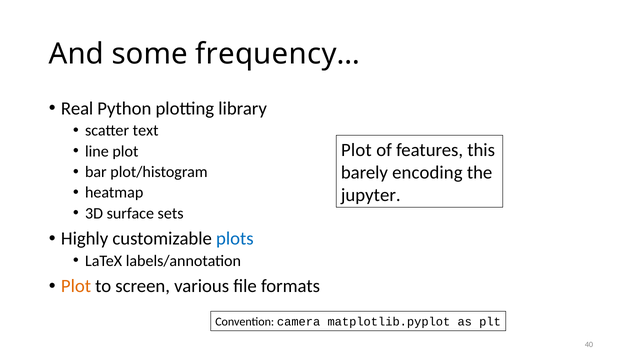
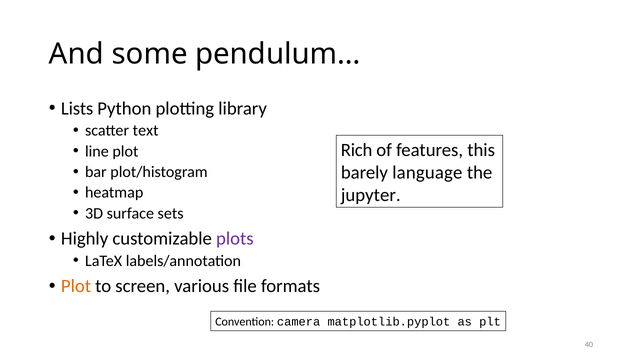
frequency…: frequency… -> pendulum…
Real: Real -> Lists
Plot at (356, 150): Plot -> Rich
encoding: encoding -> language
plots colour: blue -> purple
